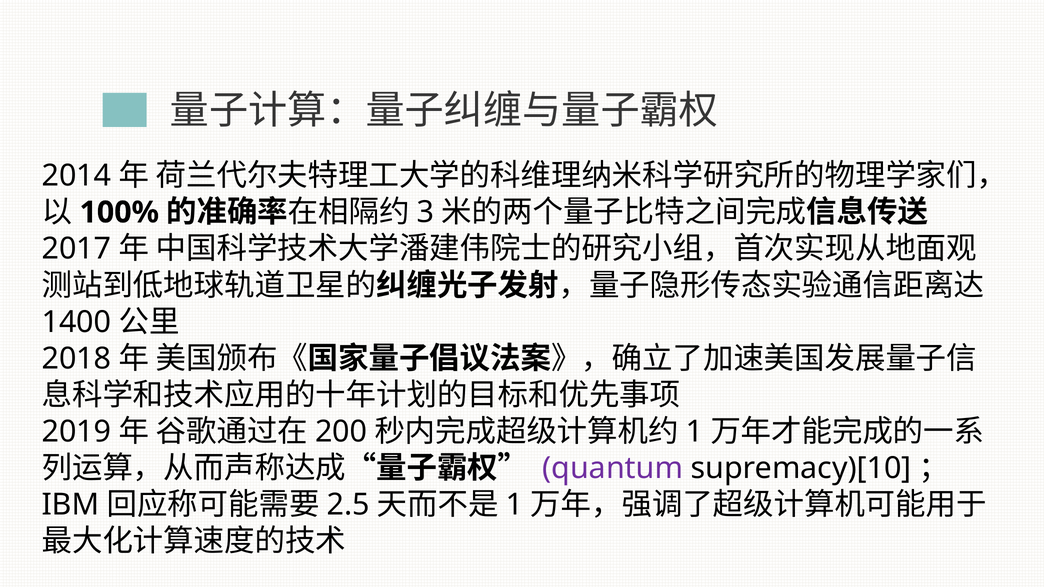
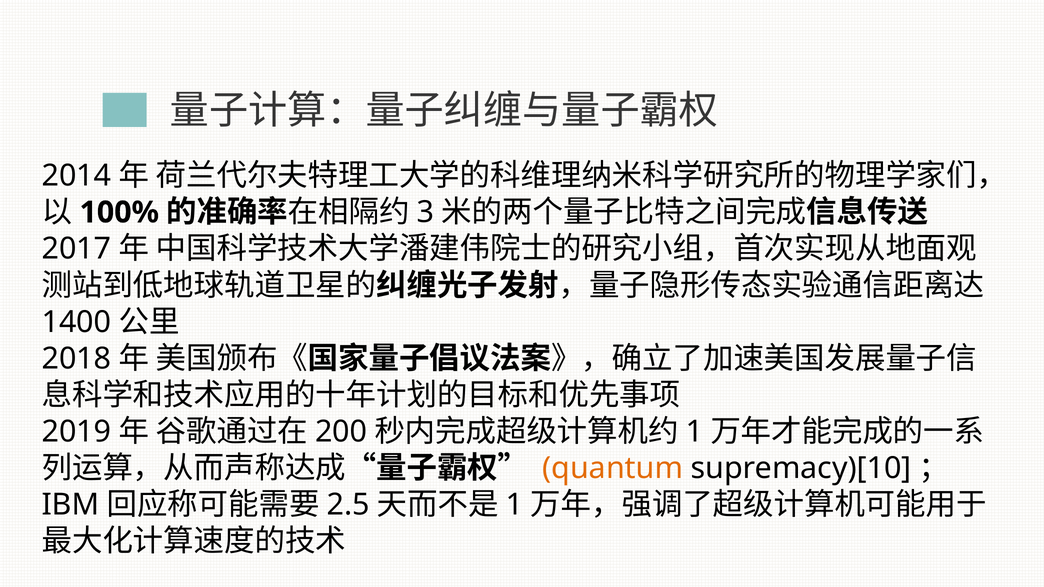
quantum colour: purple -> orange
